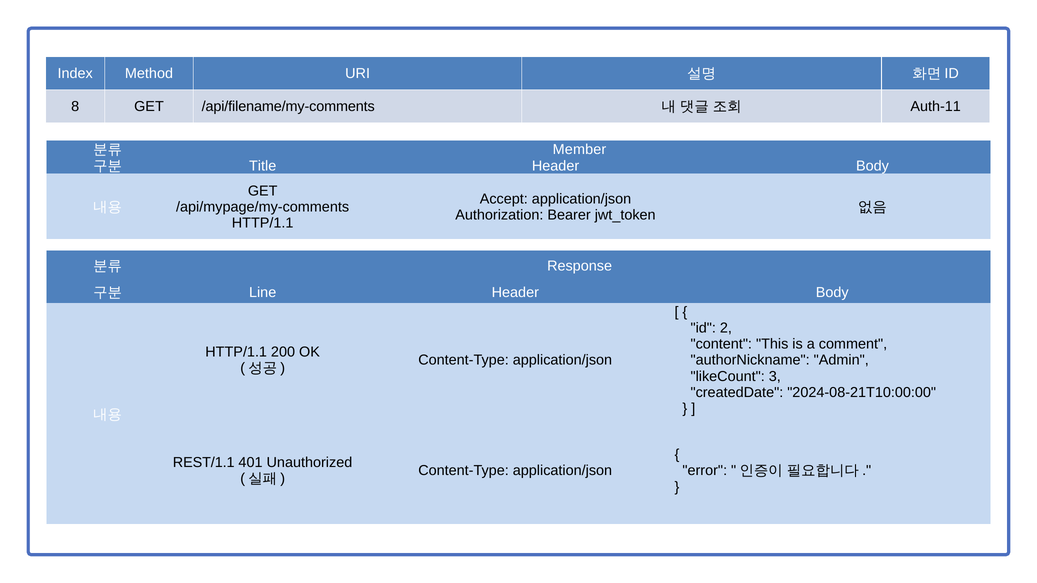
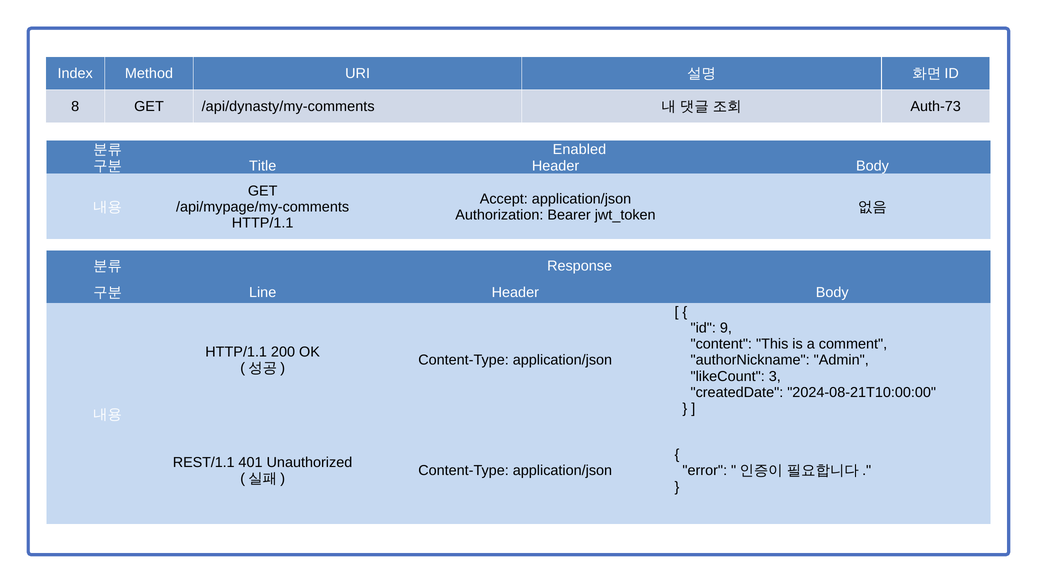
/api/filename/my-comments: /api/filename/my-comments -> /api/dynasty/my-comments
Auth-11: Auth-11 -> Auth-73
Member: Member -> Enabled
2: 2 -> 9
